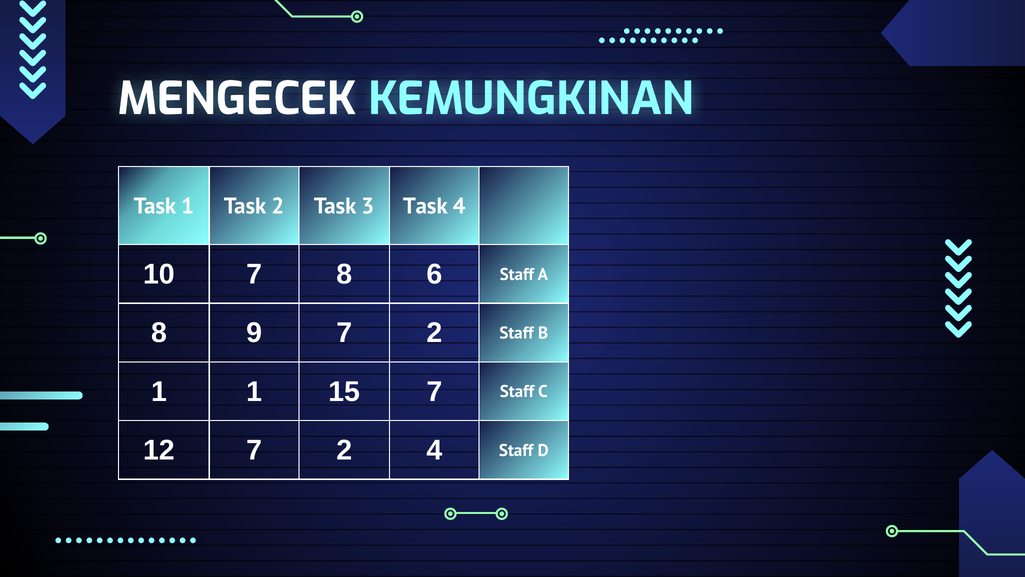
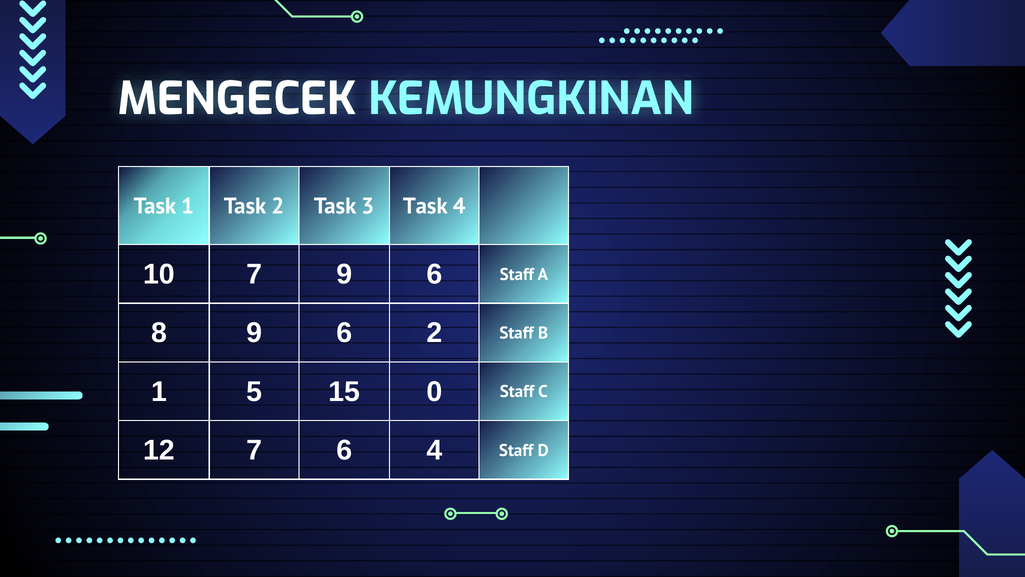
7 8: 8 -> 9
8 9 7: 7 -> 6
1 1: 1 -> 5
15 7: 7 -> 0
12 7 2: 2 -> 6
